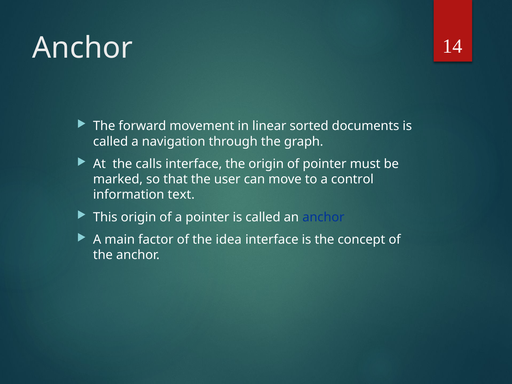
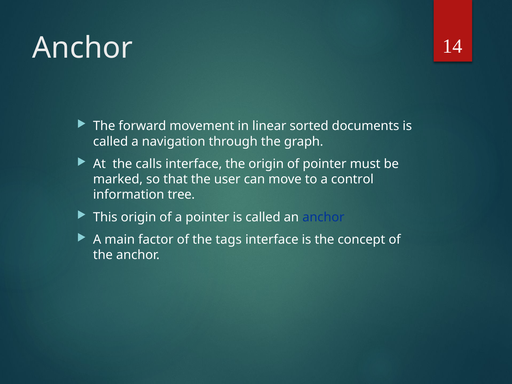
text: text -> tree
idea: idea -> tags
